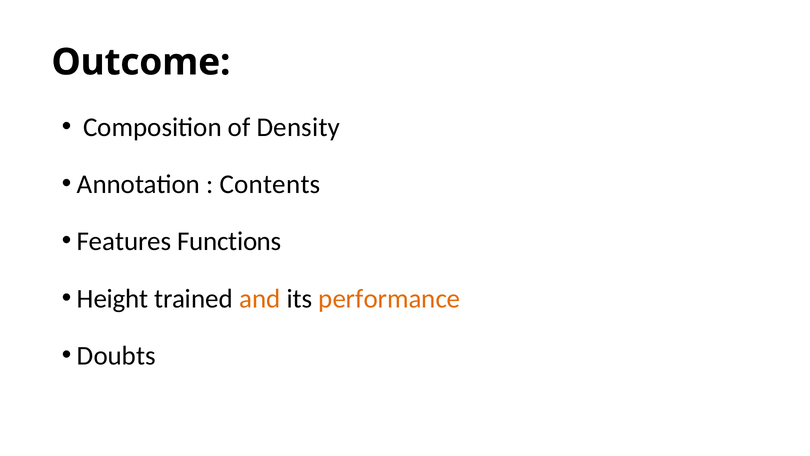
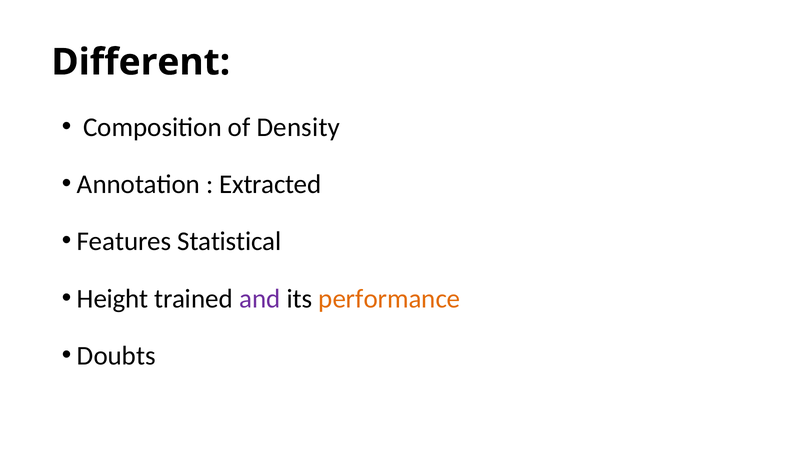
Outcome: Outcome -> Different
Contents: Contents -> Extracted
Functions: Functions -> Statistical
and colour: orange -> purple
